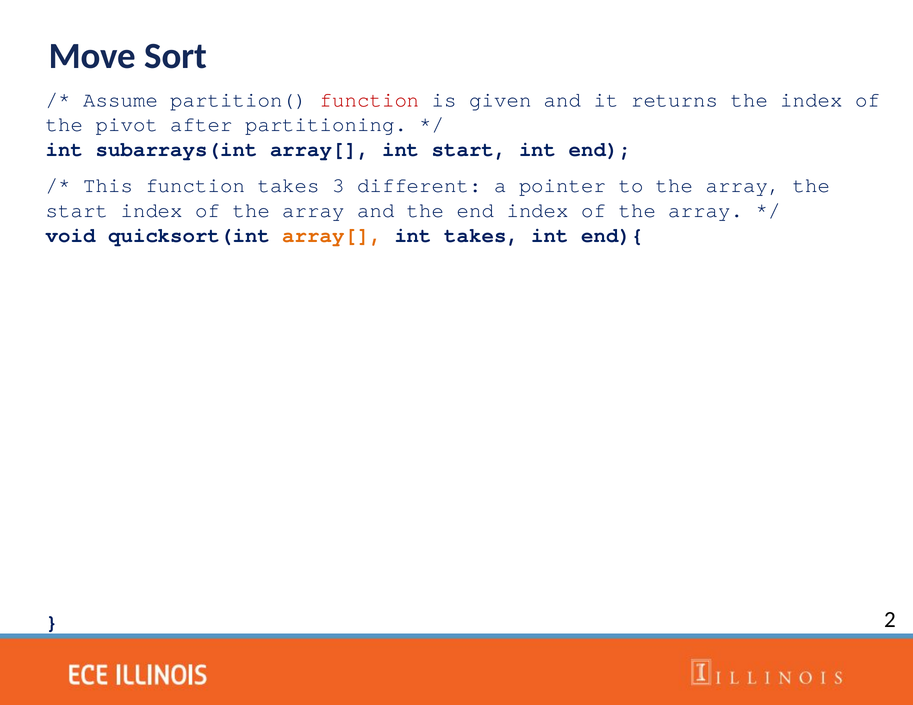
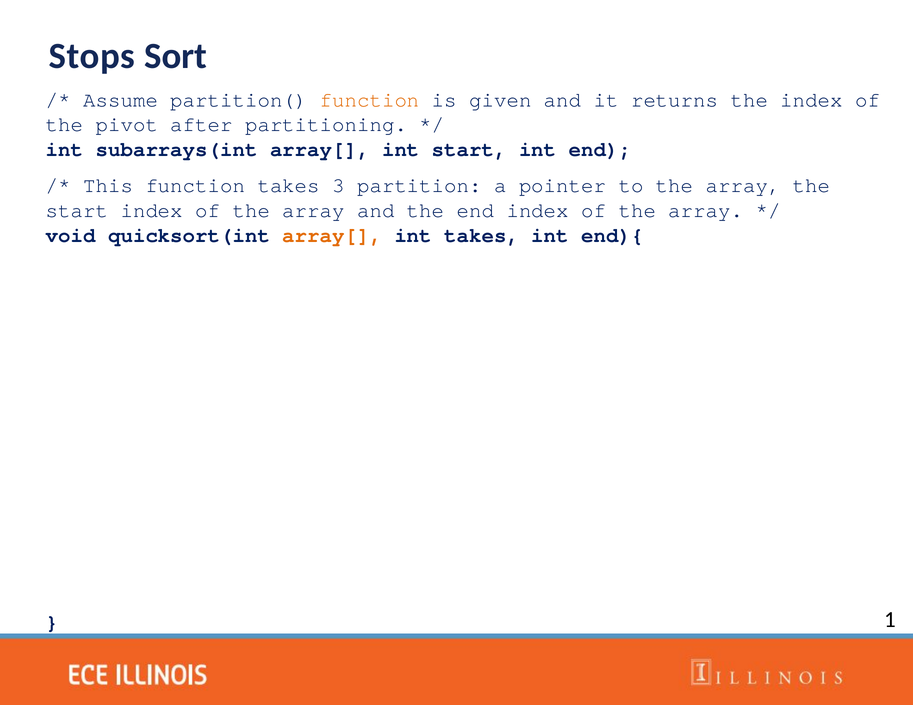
Move: Move -> Stops
function at (370, 100) colour: red -> orange
different: different -> partition
2: 2 -> 1
